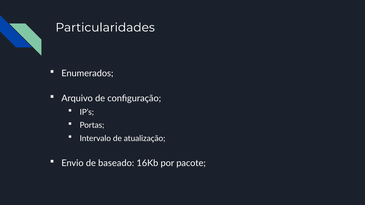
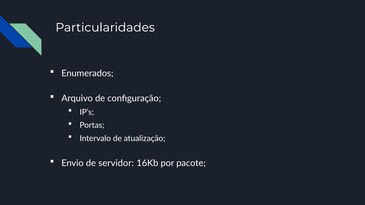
baseado: baseado -> servidor
